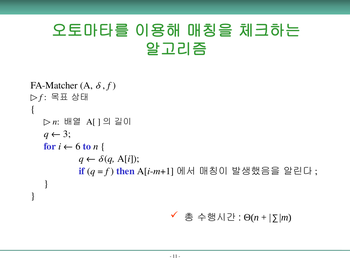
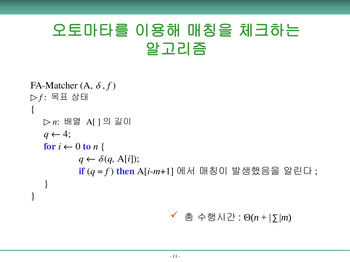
3: 3 -> 4
6: 6 -> 0
